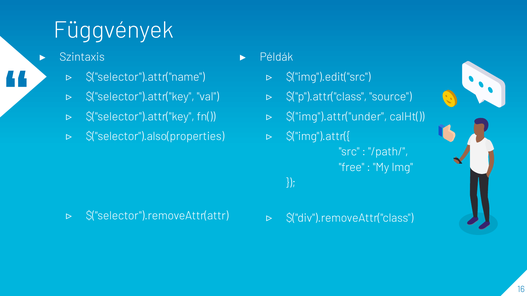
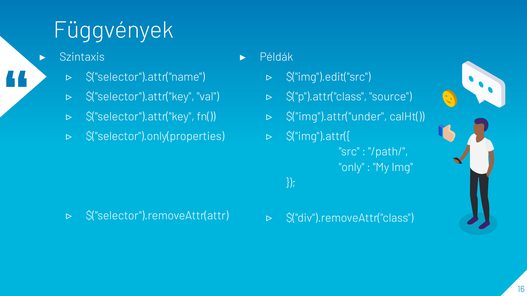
$("selector").also(properties: $("selector").also(properties -> $("selector").only(properties
free: free -> only
